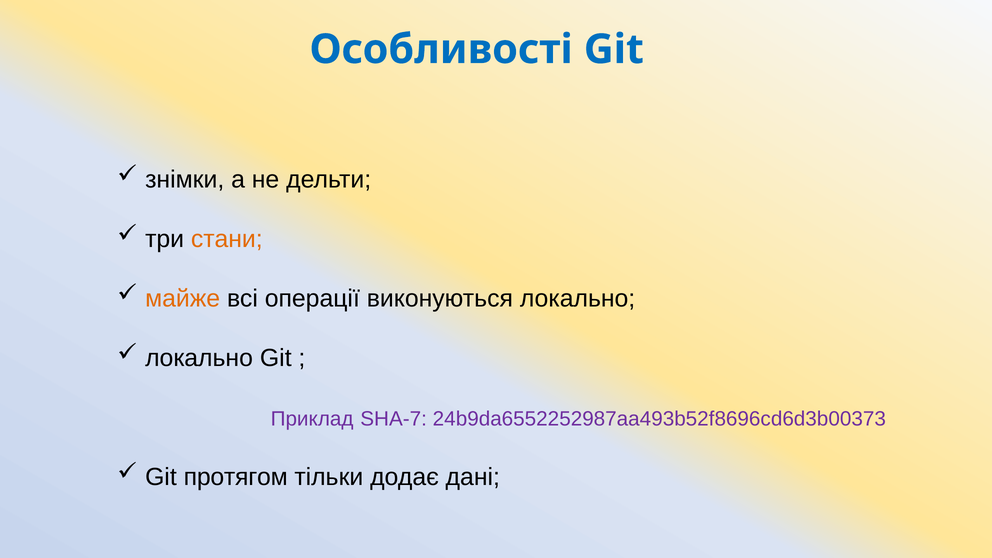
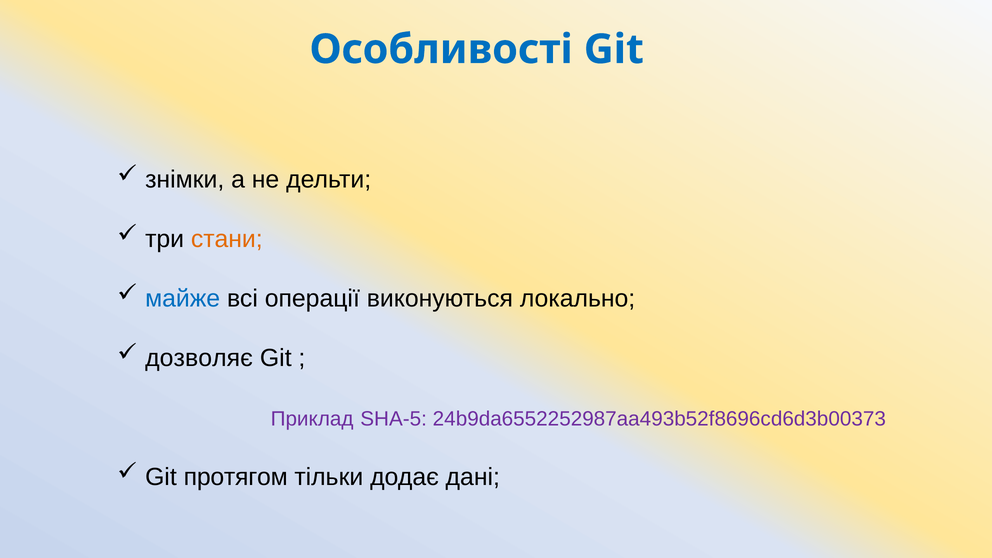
майже colour: orange -> blue
локально at (199, 358): локально -> дозволяє
SHA-7: SHA-7 -> SHA-5
